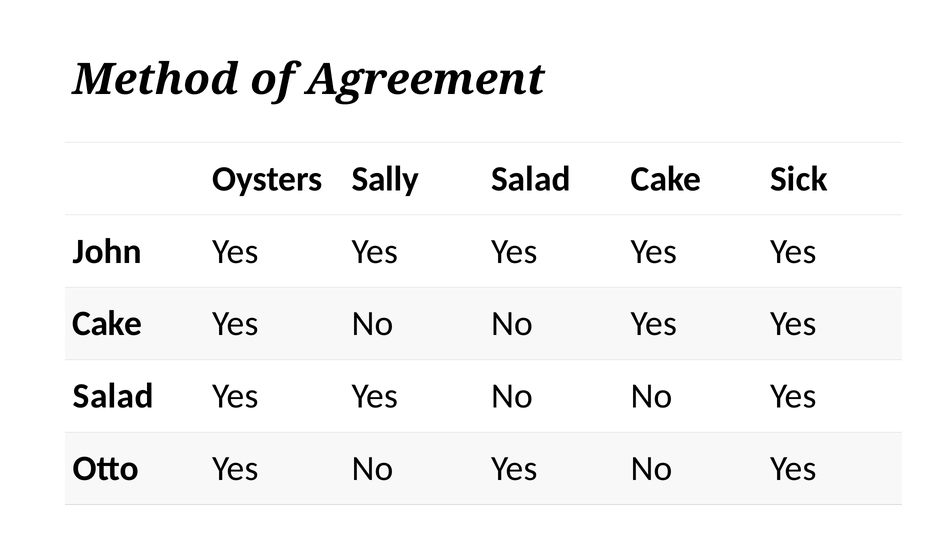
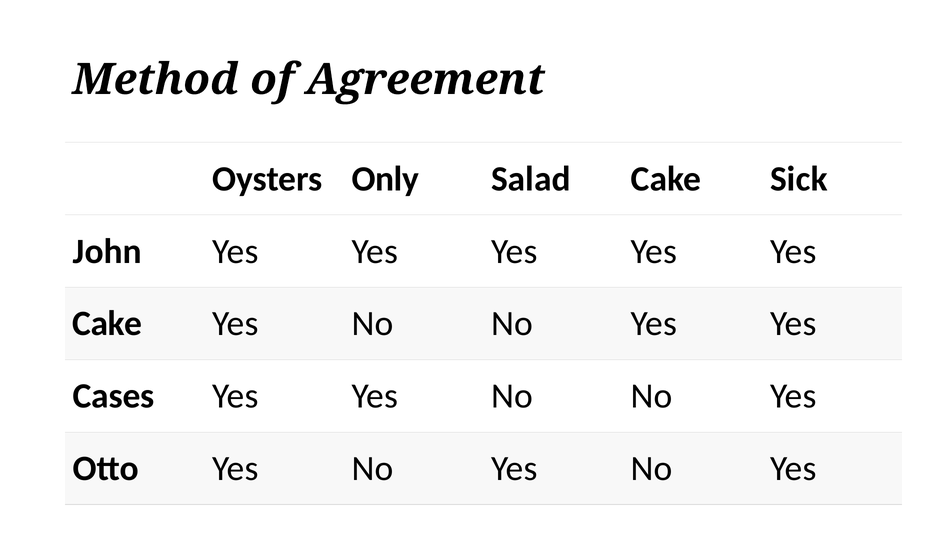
Sally: Sally -> Only
Salad at (113, 396): Salad -> Cases
